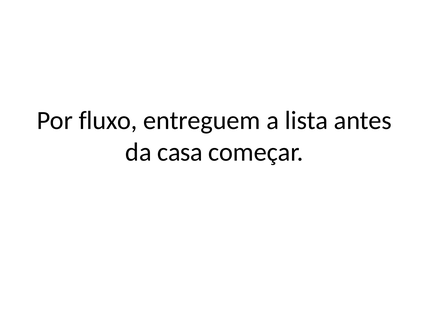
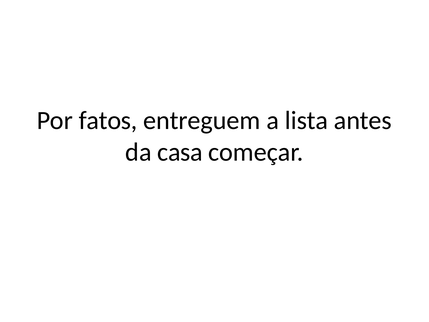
fluxo: fluxo -> fatos
